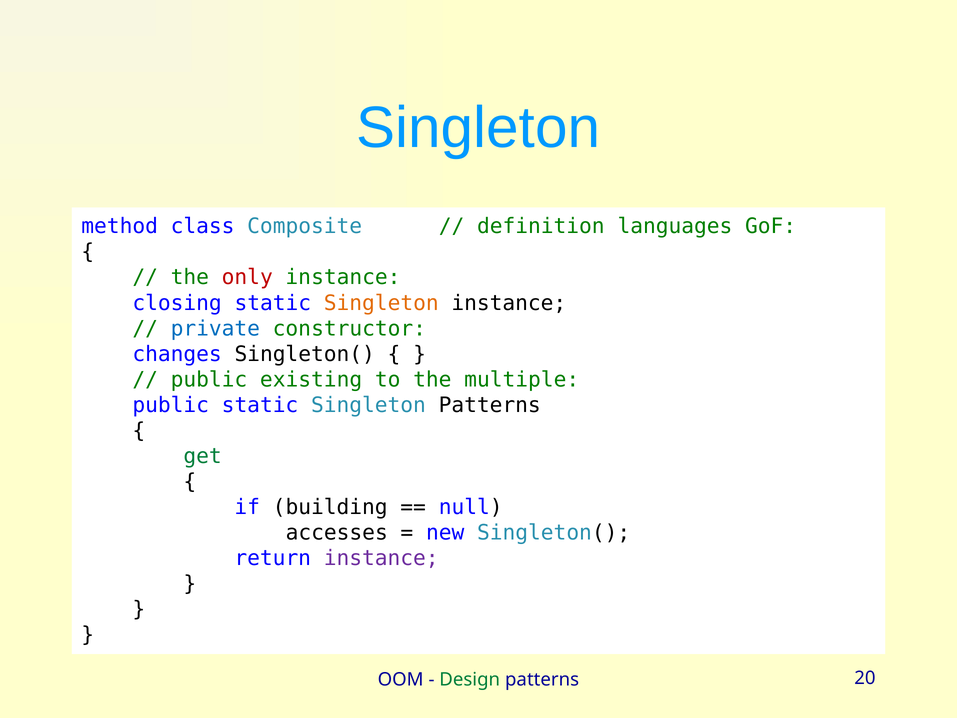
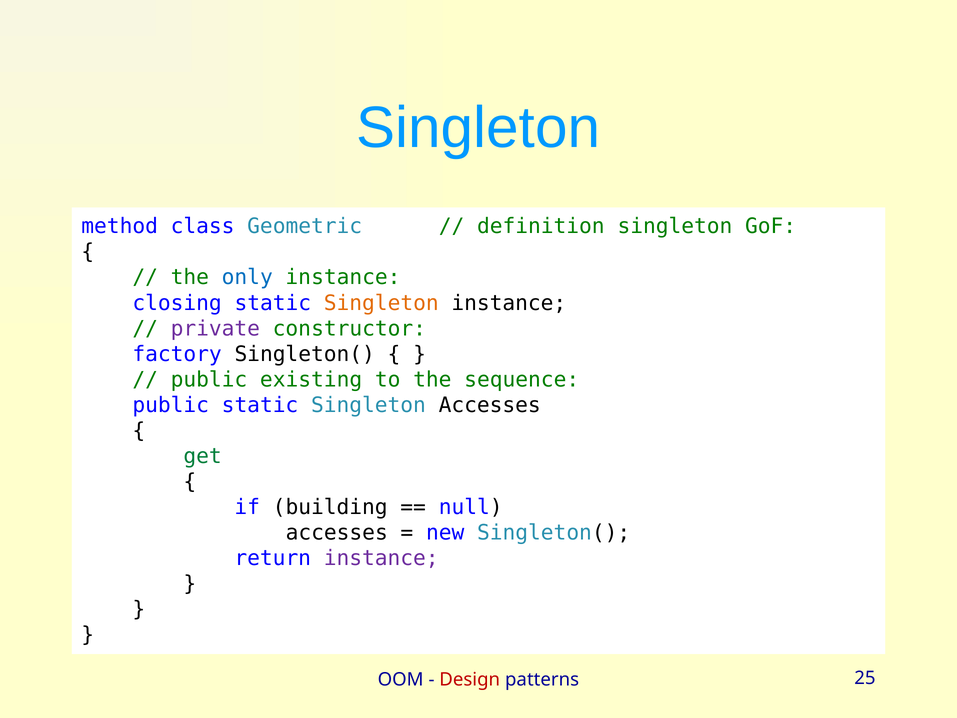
Composite: Composite -> Geometric
definition languages: languages -> singleton
only colour: red -> blue
private colour: blue -> purple
changes: changes -> factory
multiple: multiple -> sequence
Singleton Patterns: Patterns -> Accesses
Design colour: green -> red
20: 20 -> 25
